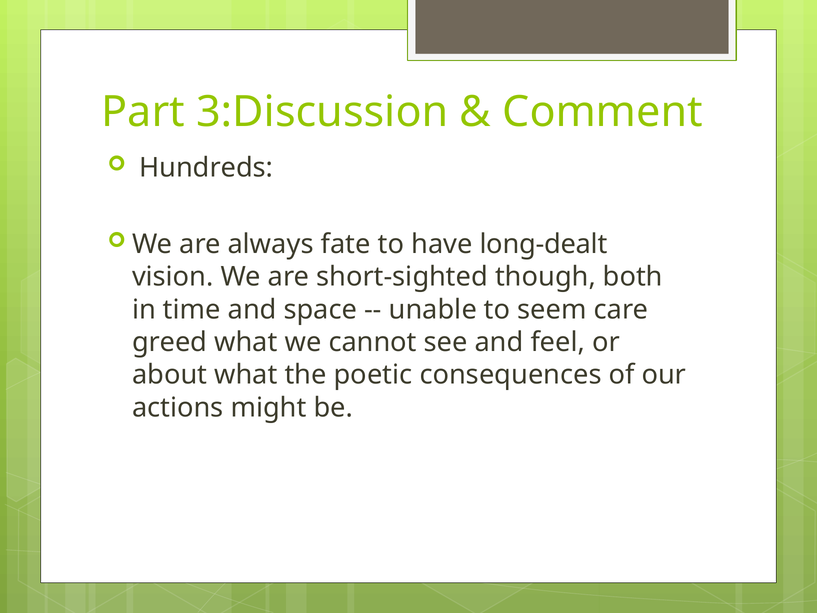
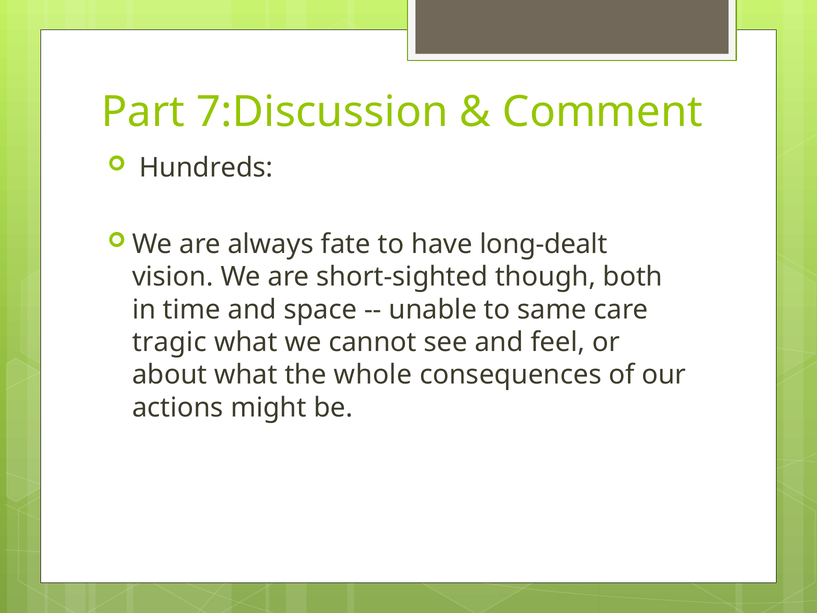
3:Discussion: 3:Discussion -> 7:Discussion
seem: seem -> same
greed: greed -> tragic
poetic: poetic -> whole
